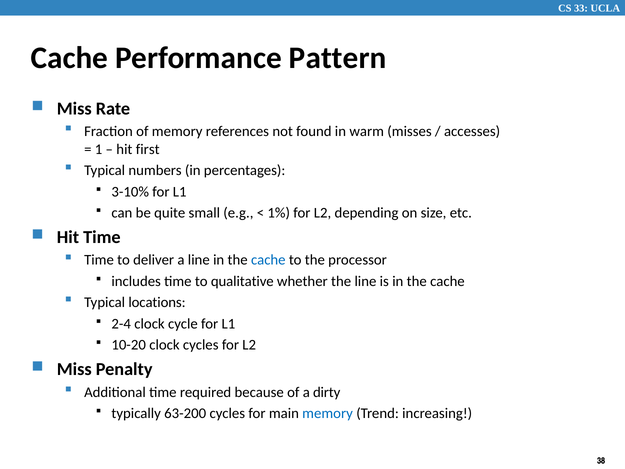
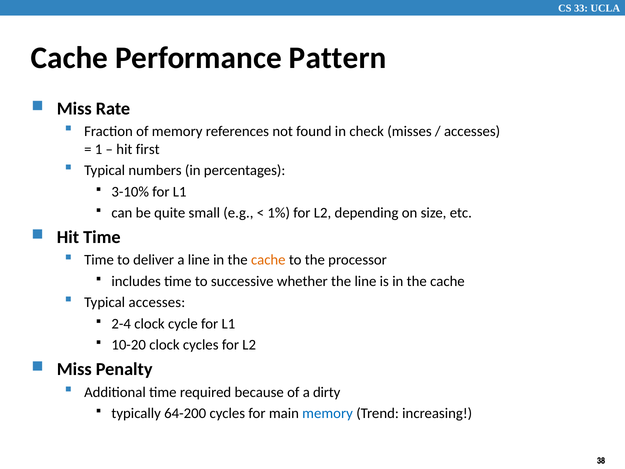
warm: warm -> check
cache at (268, 260) colour: blue -> orange
qualitative: qualitative -> successive
Typical locations: locations -> accesses
63-200: 63-200 -> 64-200
